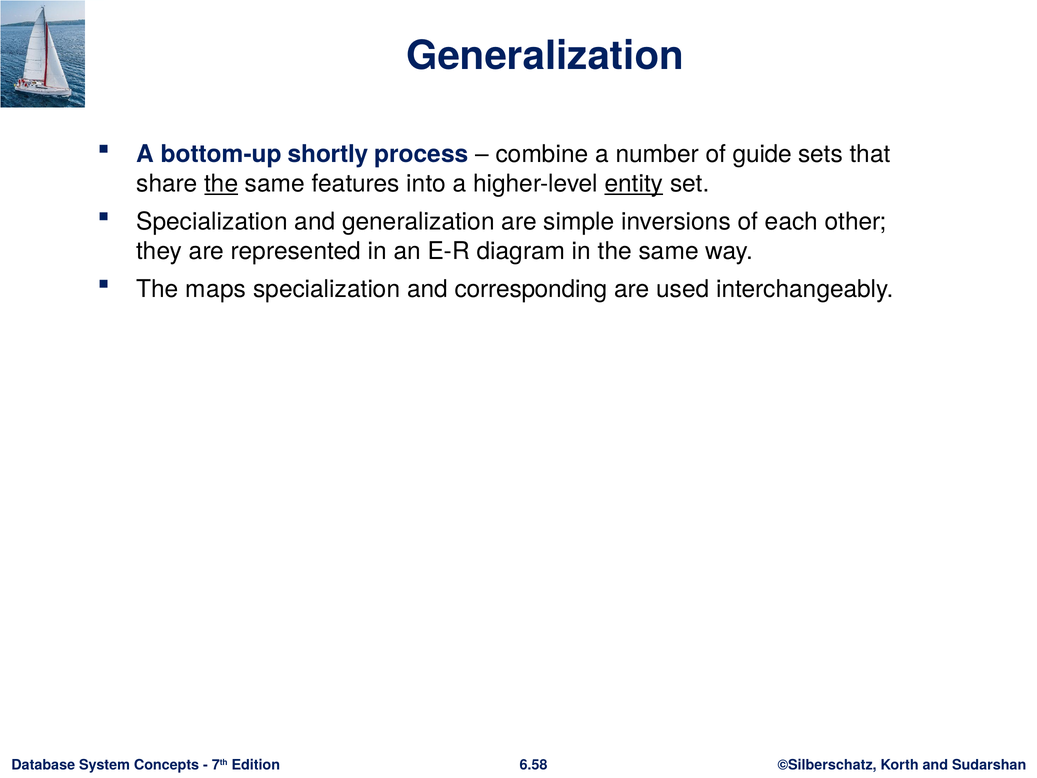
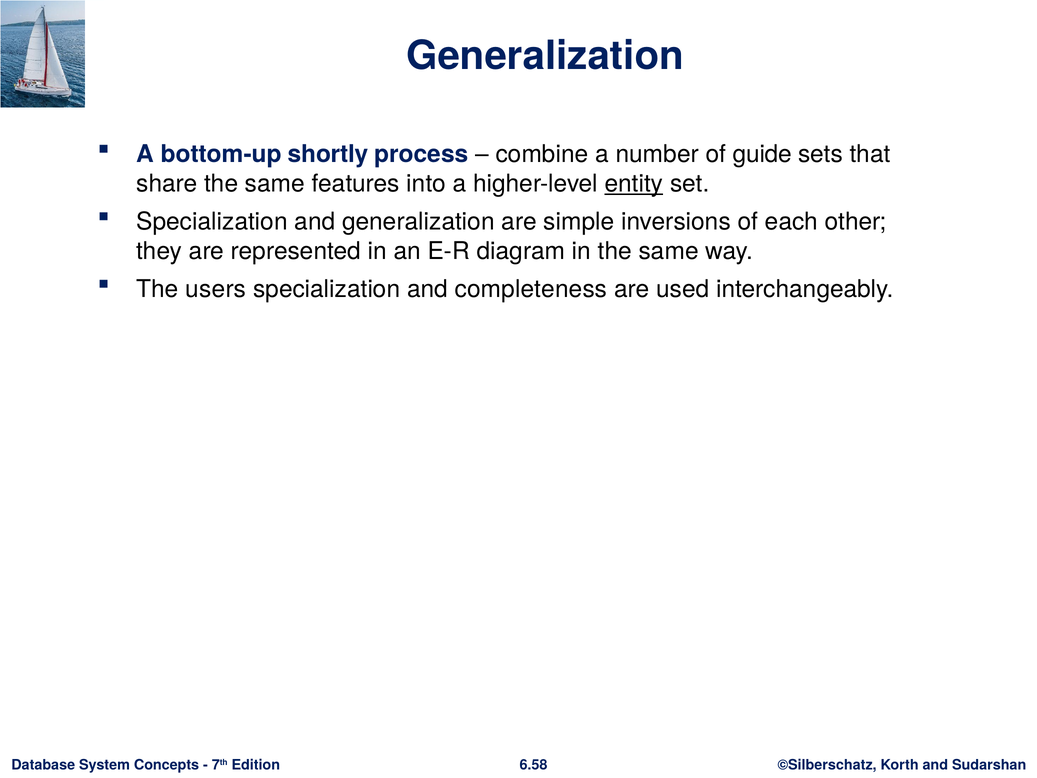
the at (221, 184) underline: present -> none
maps: maps -> users
corresponding: corresponding -> completeness
